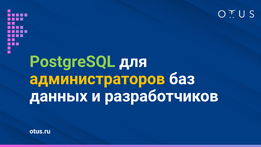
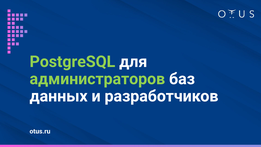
администраторов colour: yellow -> light green
